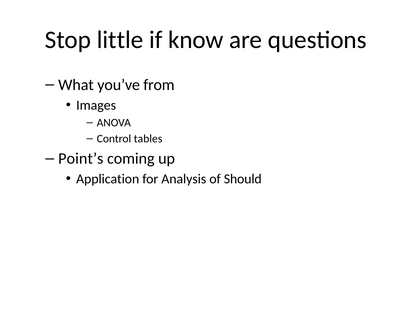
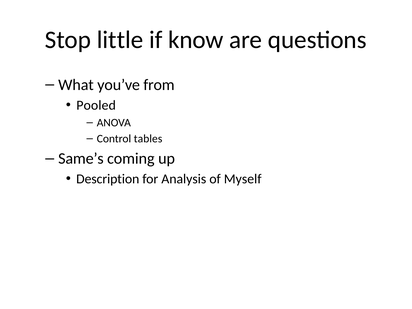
Images: Images -> Pooled
Point’s: Point’s -> Same’s
Application: Application -> Description
Should: Should -> Myself
